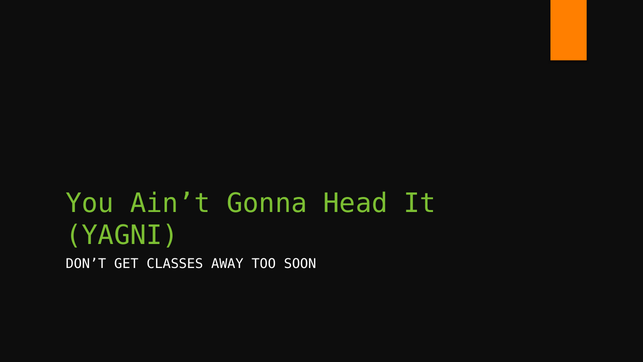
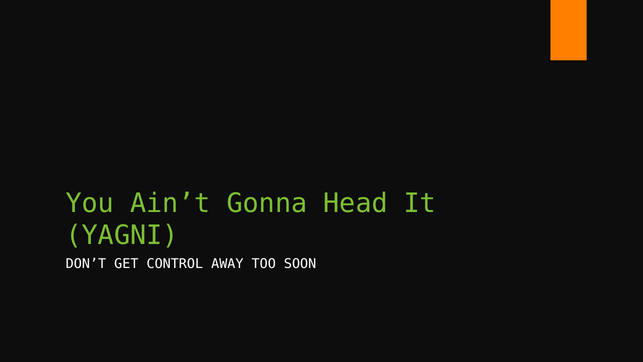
CLASSES: CLASSES -> CONTROL
